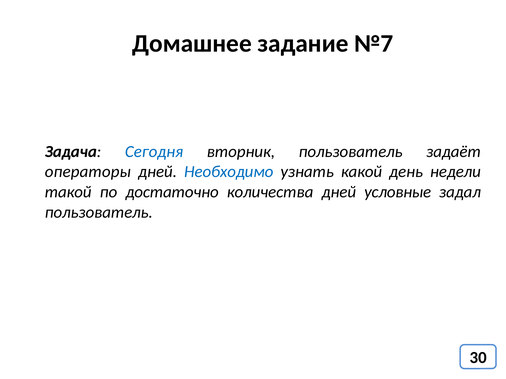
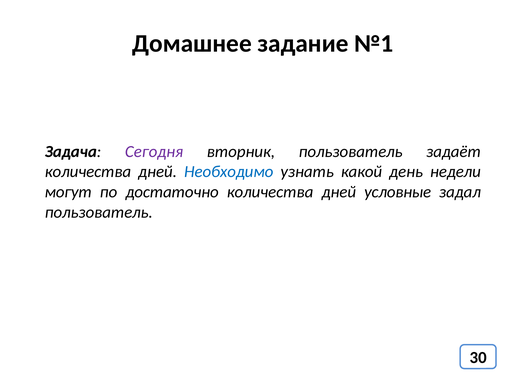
№7: №7 -> №1
Сегодня colour: blue -> purple
операторы at (88, 172): операторы -> количества
такой: такой -> могут
